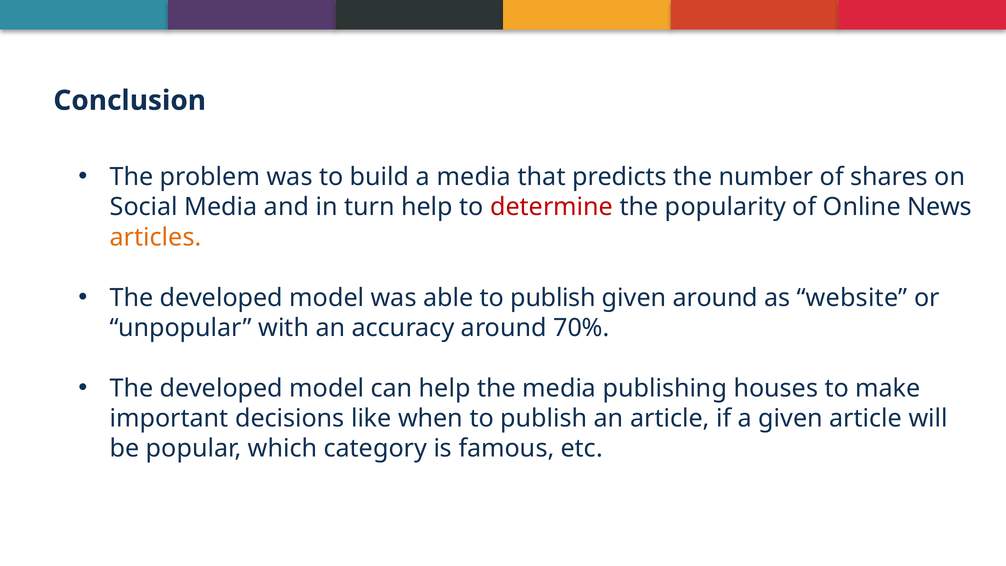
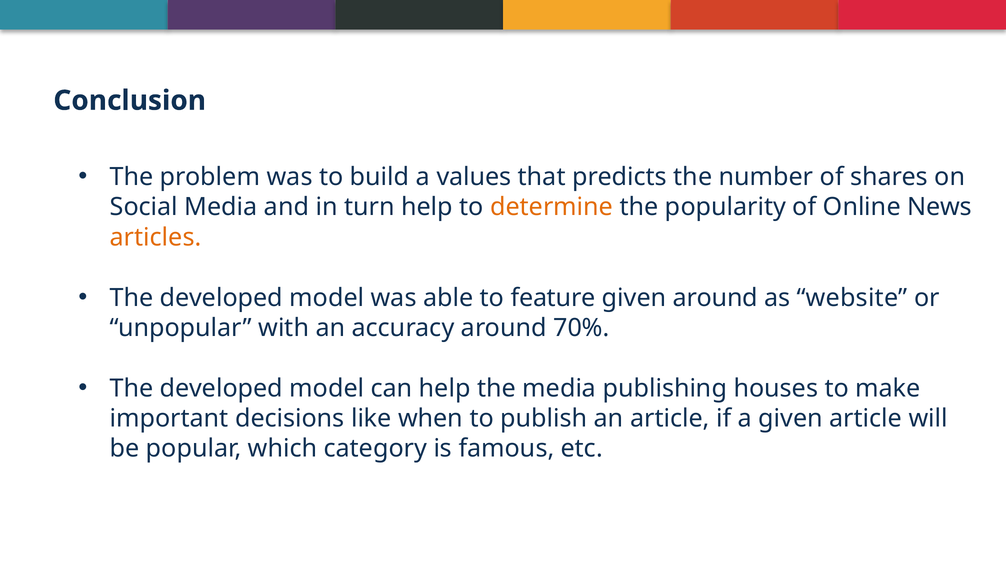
a media: media -> values
determine colour: red -> orange
able to publish: publish -> feature
